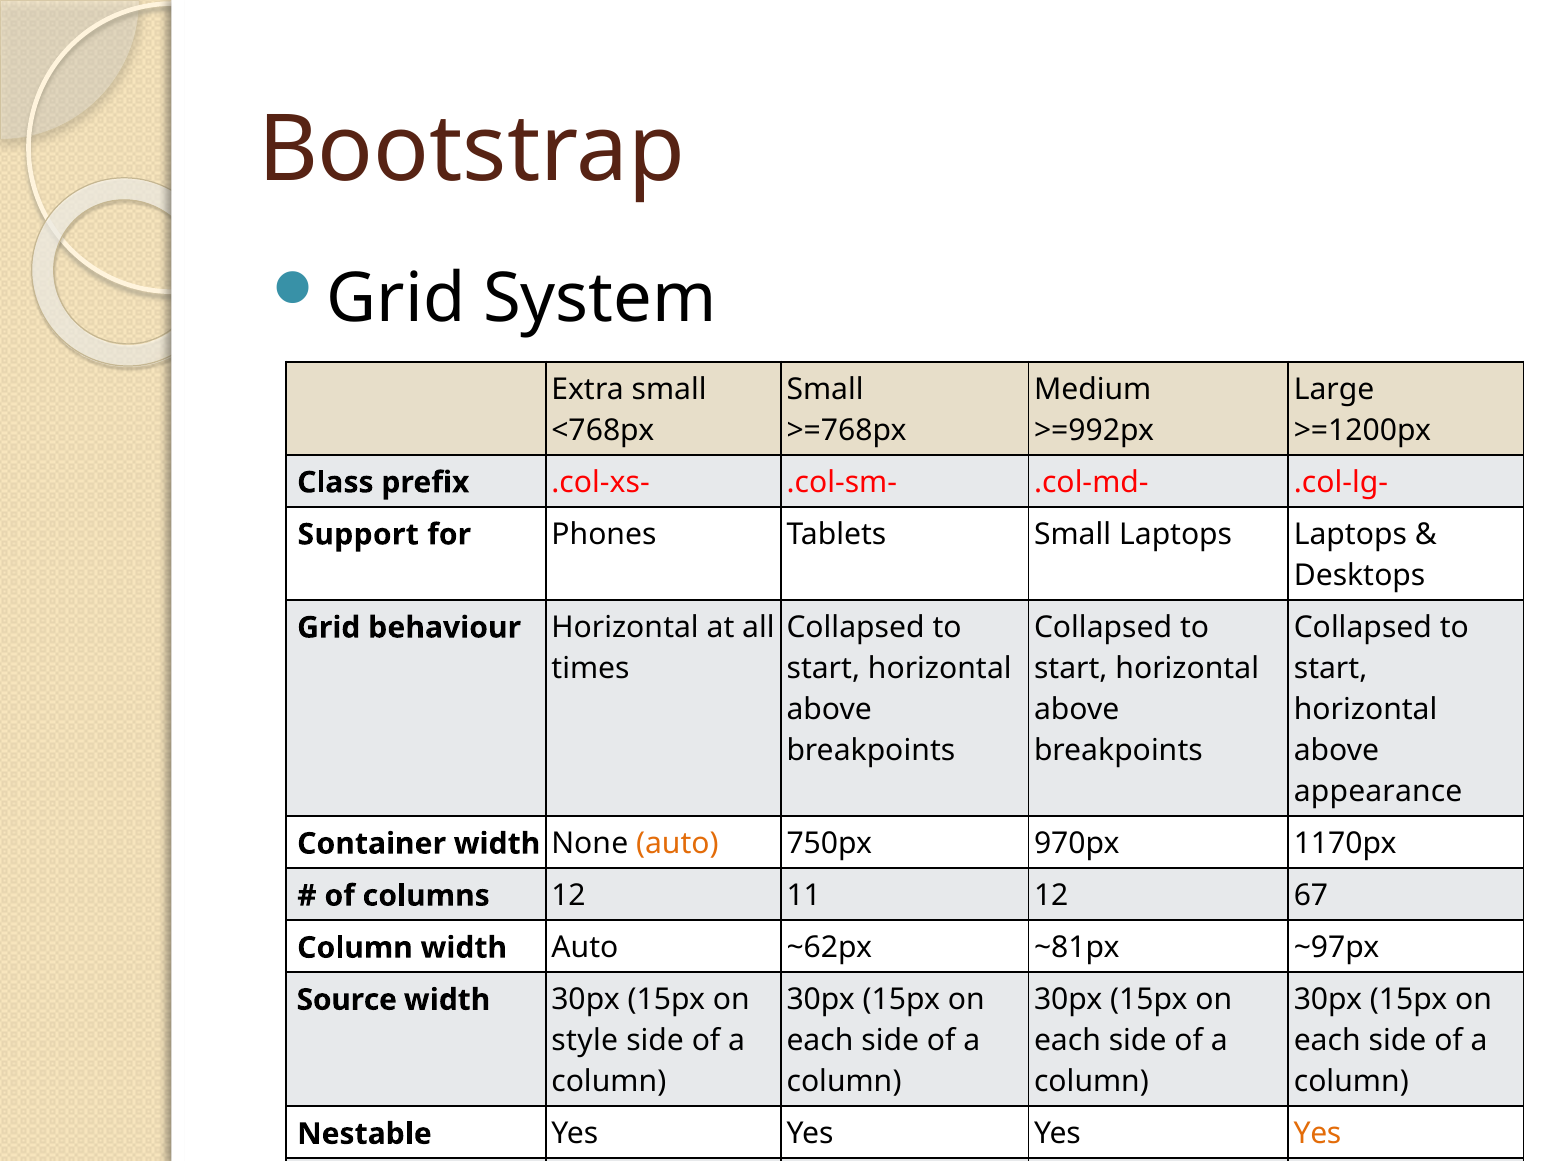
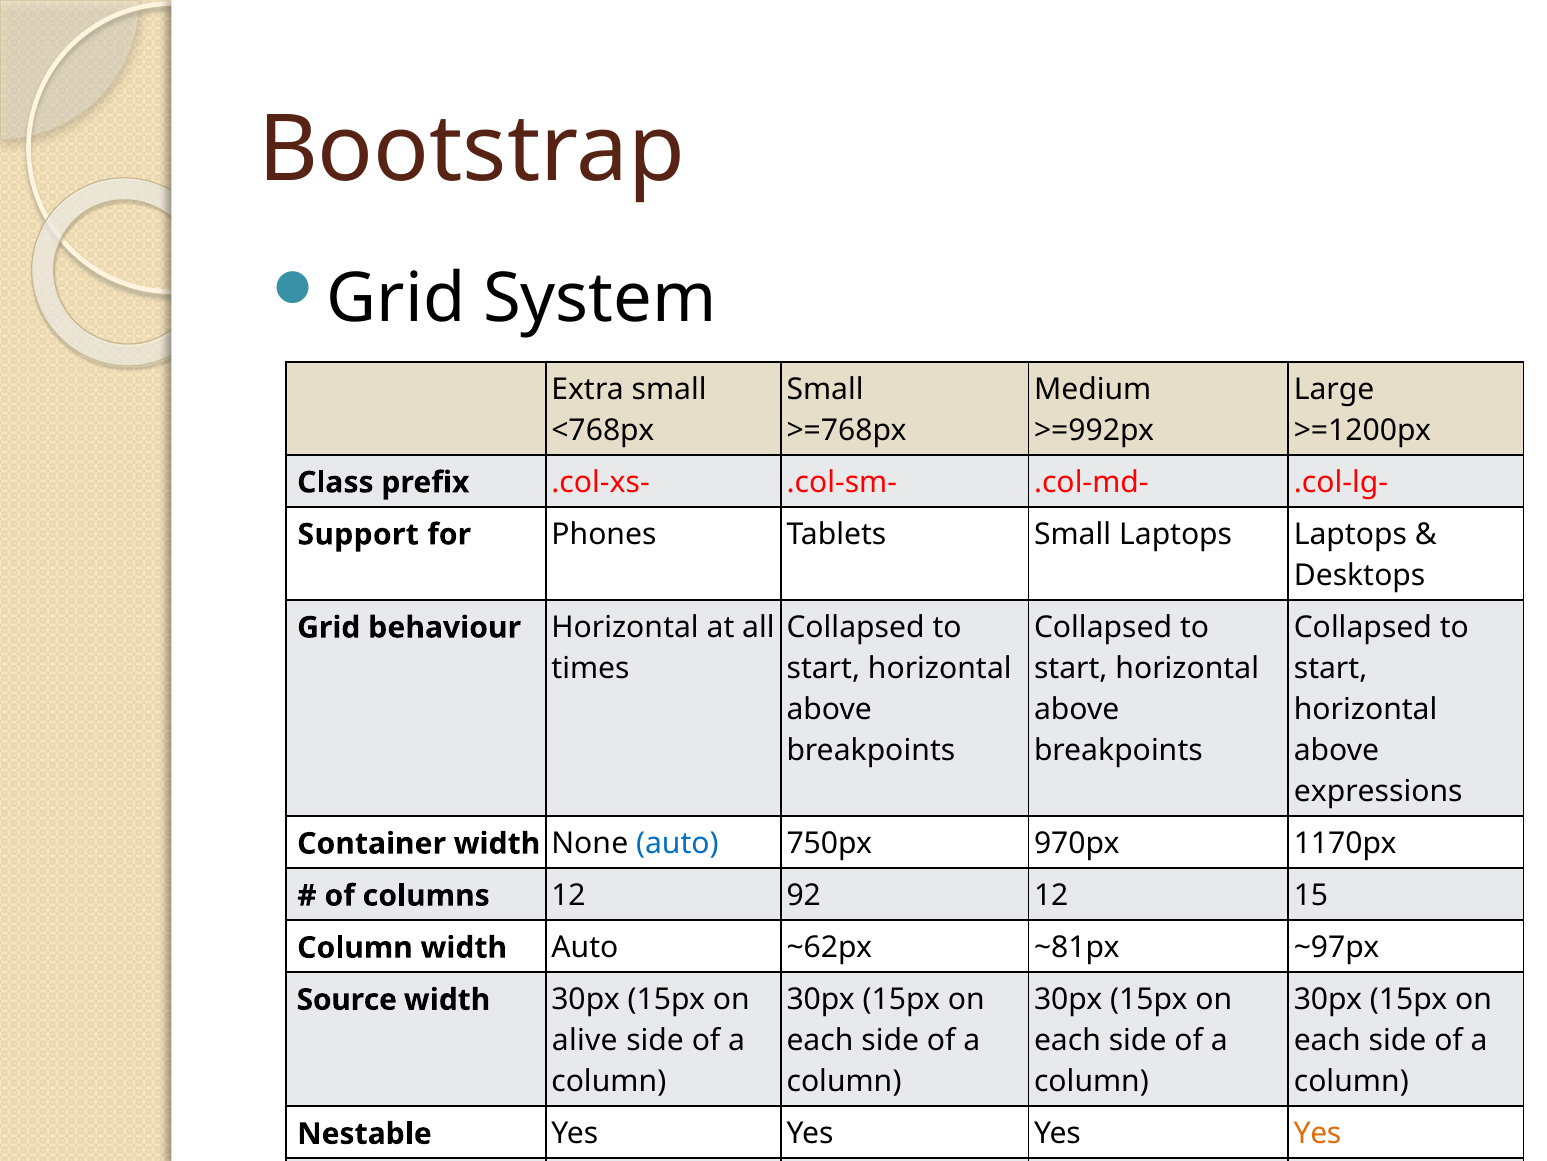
appearance: appearance -> expressions
auto at (677, 843) colour: orange -> blue
11: 11 -> 92
67: 67 -> 15
style: style -> alive
